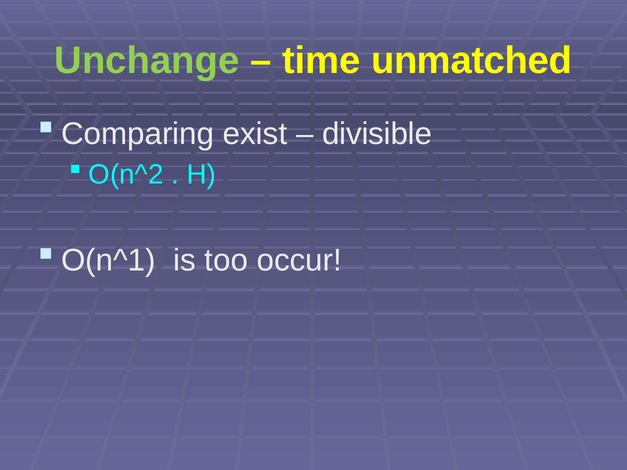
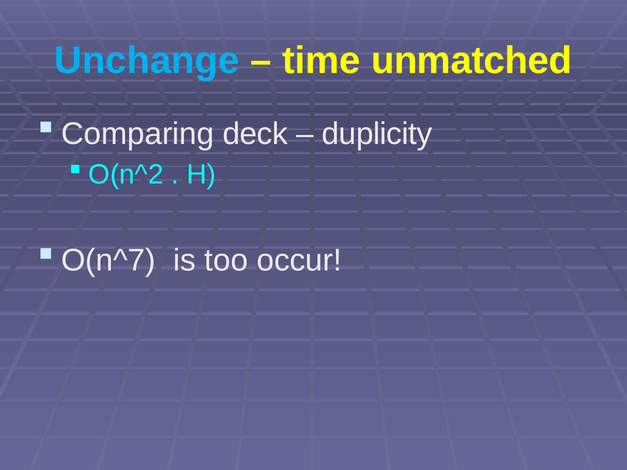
Unchange colour: light green -> light blue
exist: exist -> deck
divisible: divisible -> duplicity
O(n^1: O(n^1 -> O(n^7
